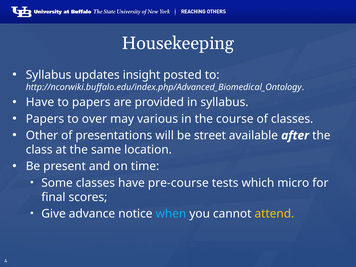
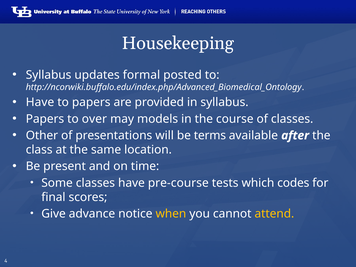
insight: insight -> formal
various: various -> models
street: street -> terms
micro: micro -> codes
when colour: light blue -> yellow
